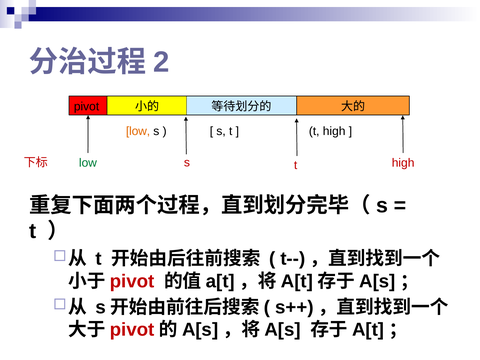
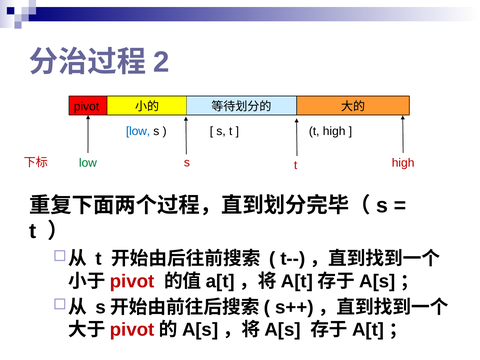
low at (138, 131) colour: orange -> blue
